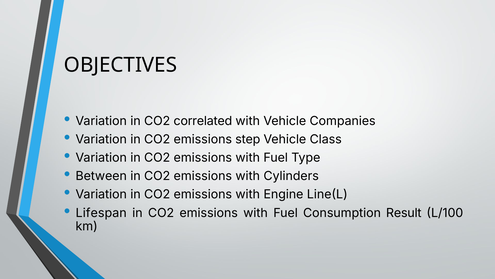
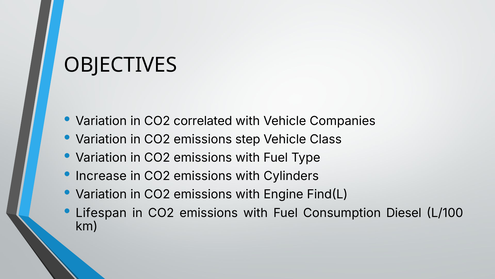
Between: Between -> Increase
Line(L: Line(L -> Find(L
Result: Result -> Diesel
